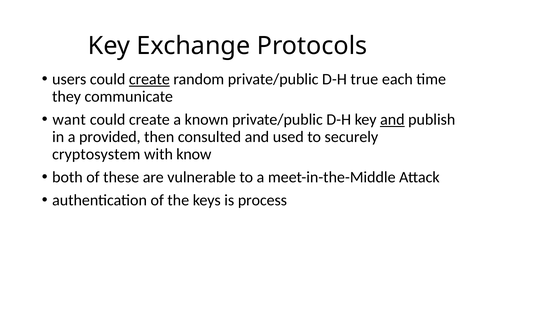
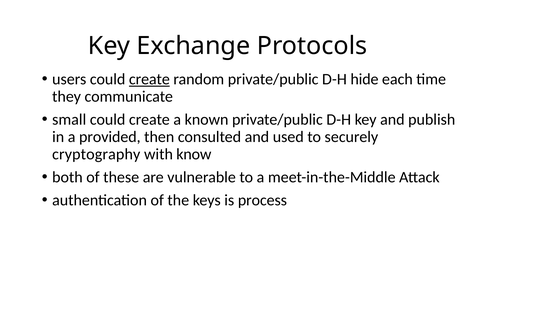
true: true -> hide
want: want -> small
and at (392, 120) underline: present -> none
cryptosystem: cryptosystem -> cryptography
